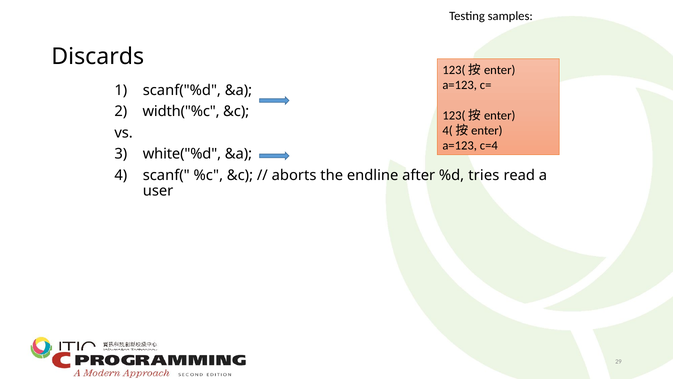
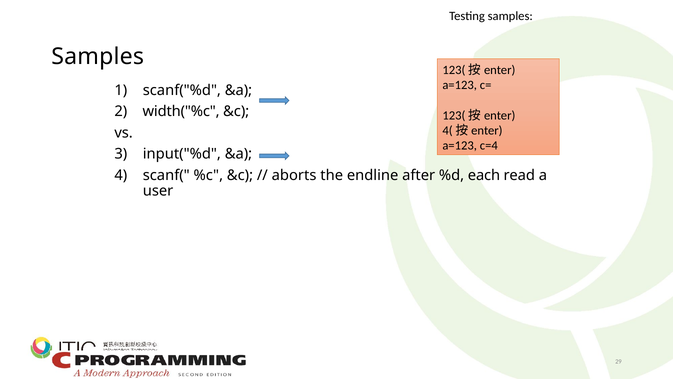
Discards at (98, 57): Discards -> Samples
white("%d: white("%d -> input("%d
tries: tries -> each
